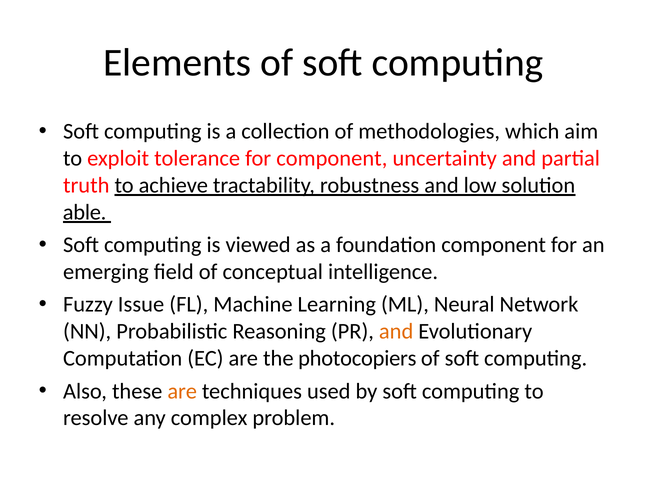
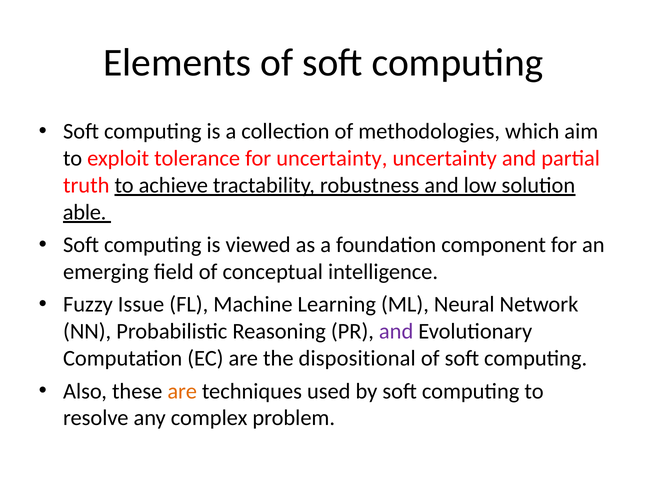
for component: component -> uncertainty
and at (396, 332) colour: orange -> purple
photocopiers: photocopiers -> dispositional
